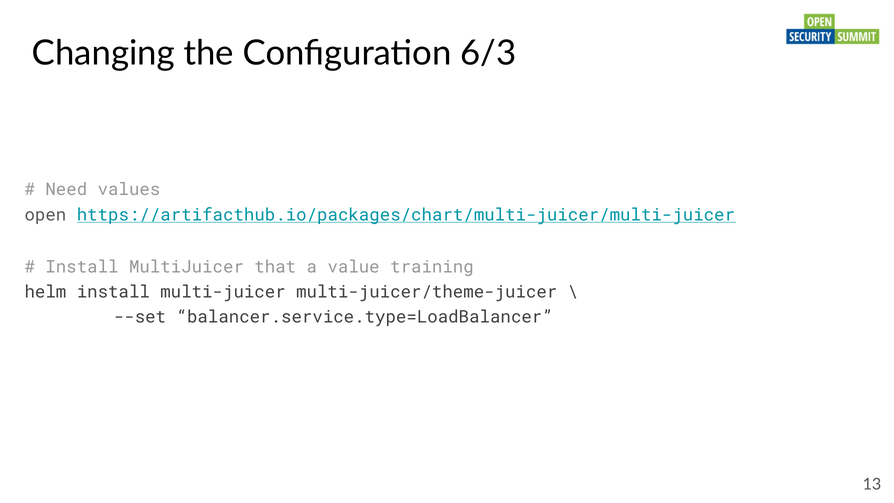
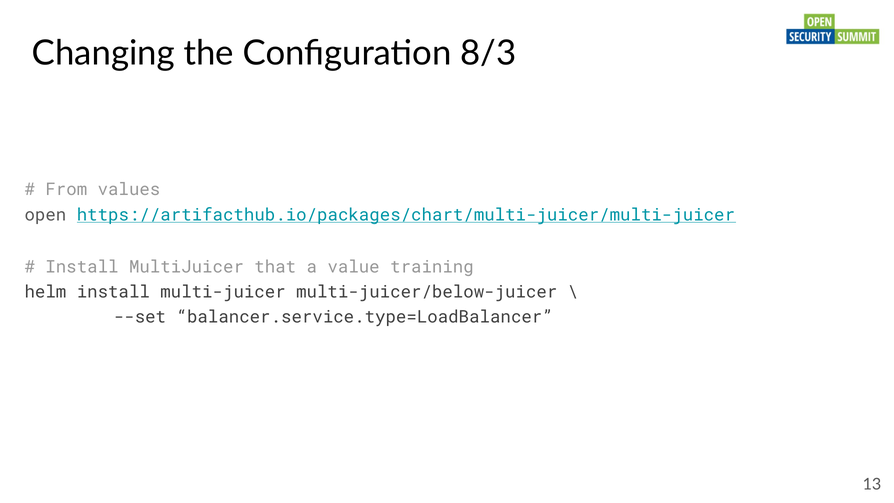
6/3: 6/3 -> 8/3
Need: Need -> From
multi-juicer/theme-juicer: multi-juicer/theme-juicer -> multi-juicer/below-juicer
